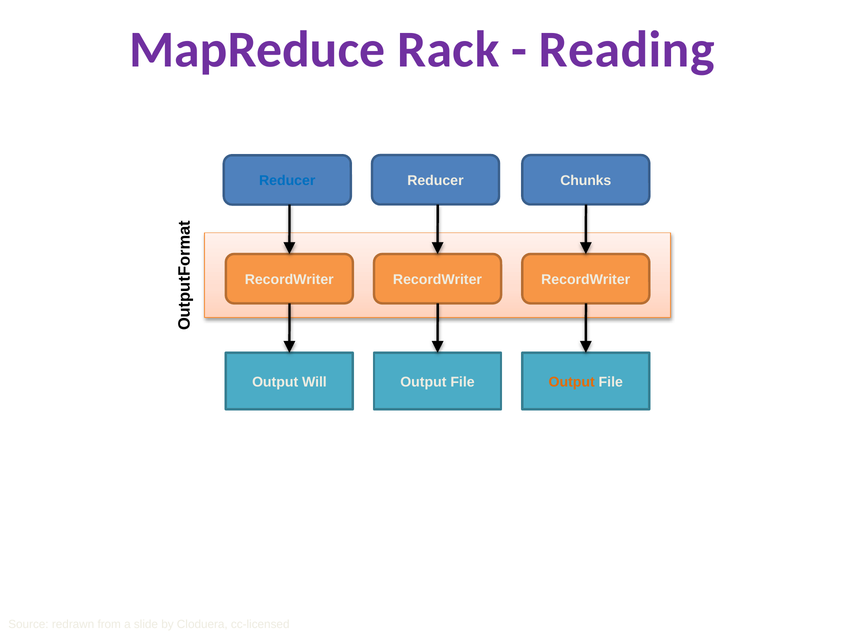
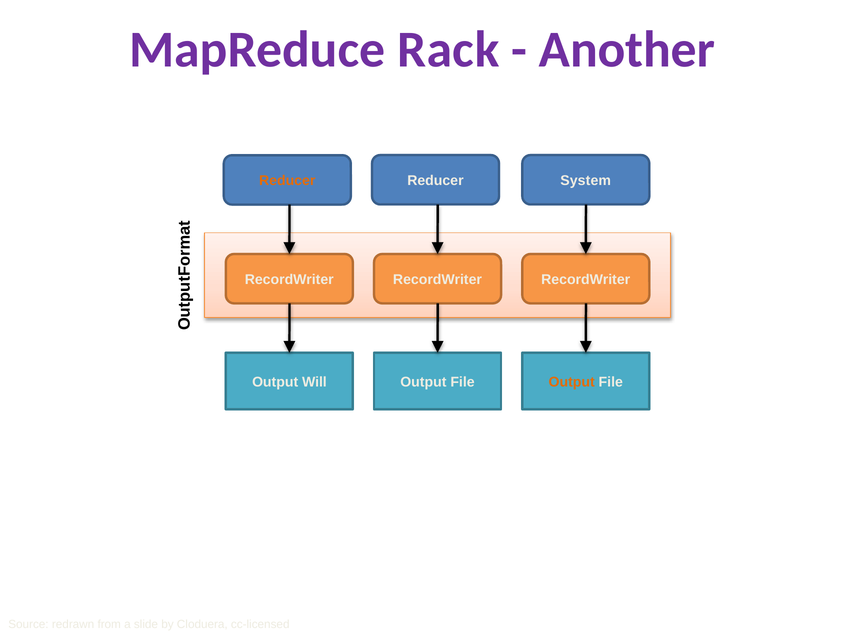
Reading: Reading -> Another
Reducer at (287, 181) colour: blue -> orange
Chunks: Chunks -> System
